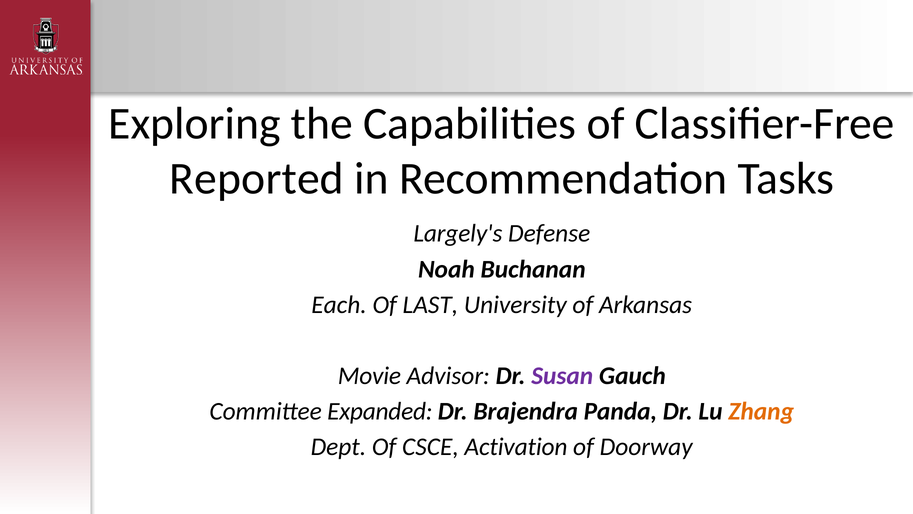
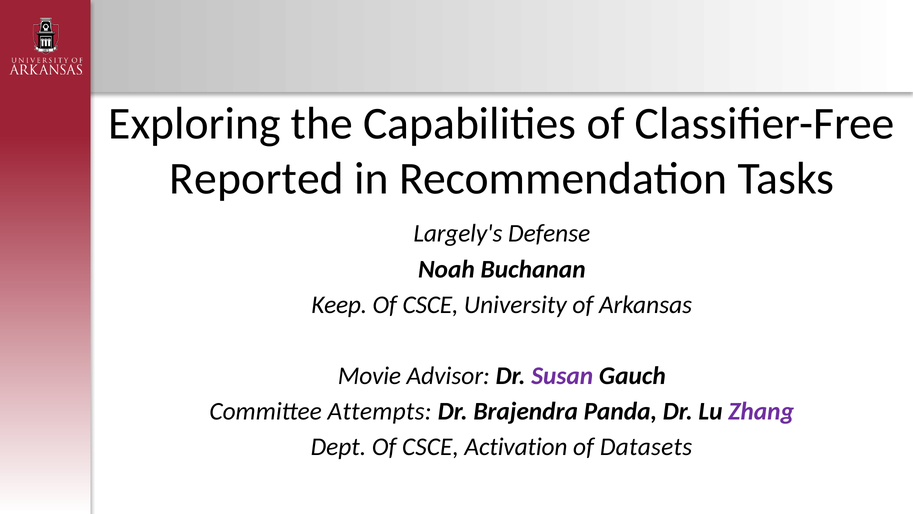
Each: Each -> Keep
LAST at (430, 304): LAST -> CSCE
Expanded: Expanded -> Attempts
Zhang colour: orange -> purple
Doorway: Doorway -> Datasets
